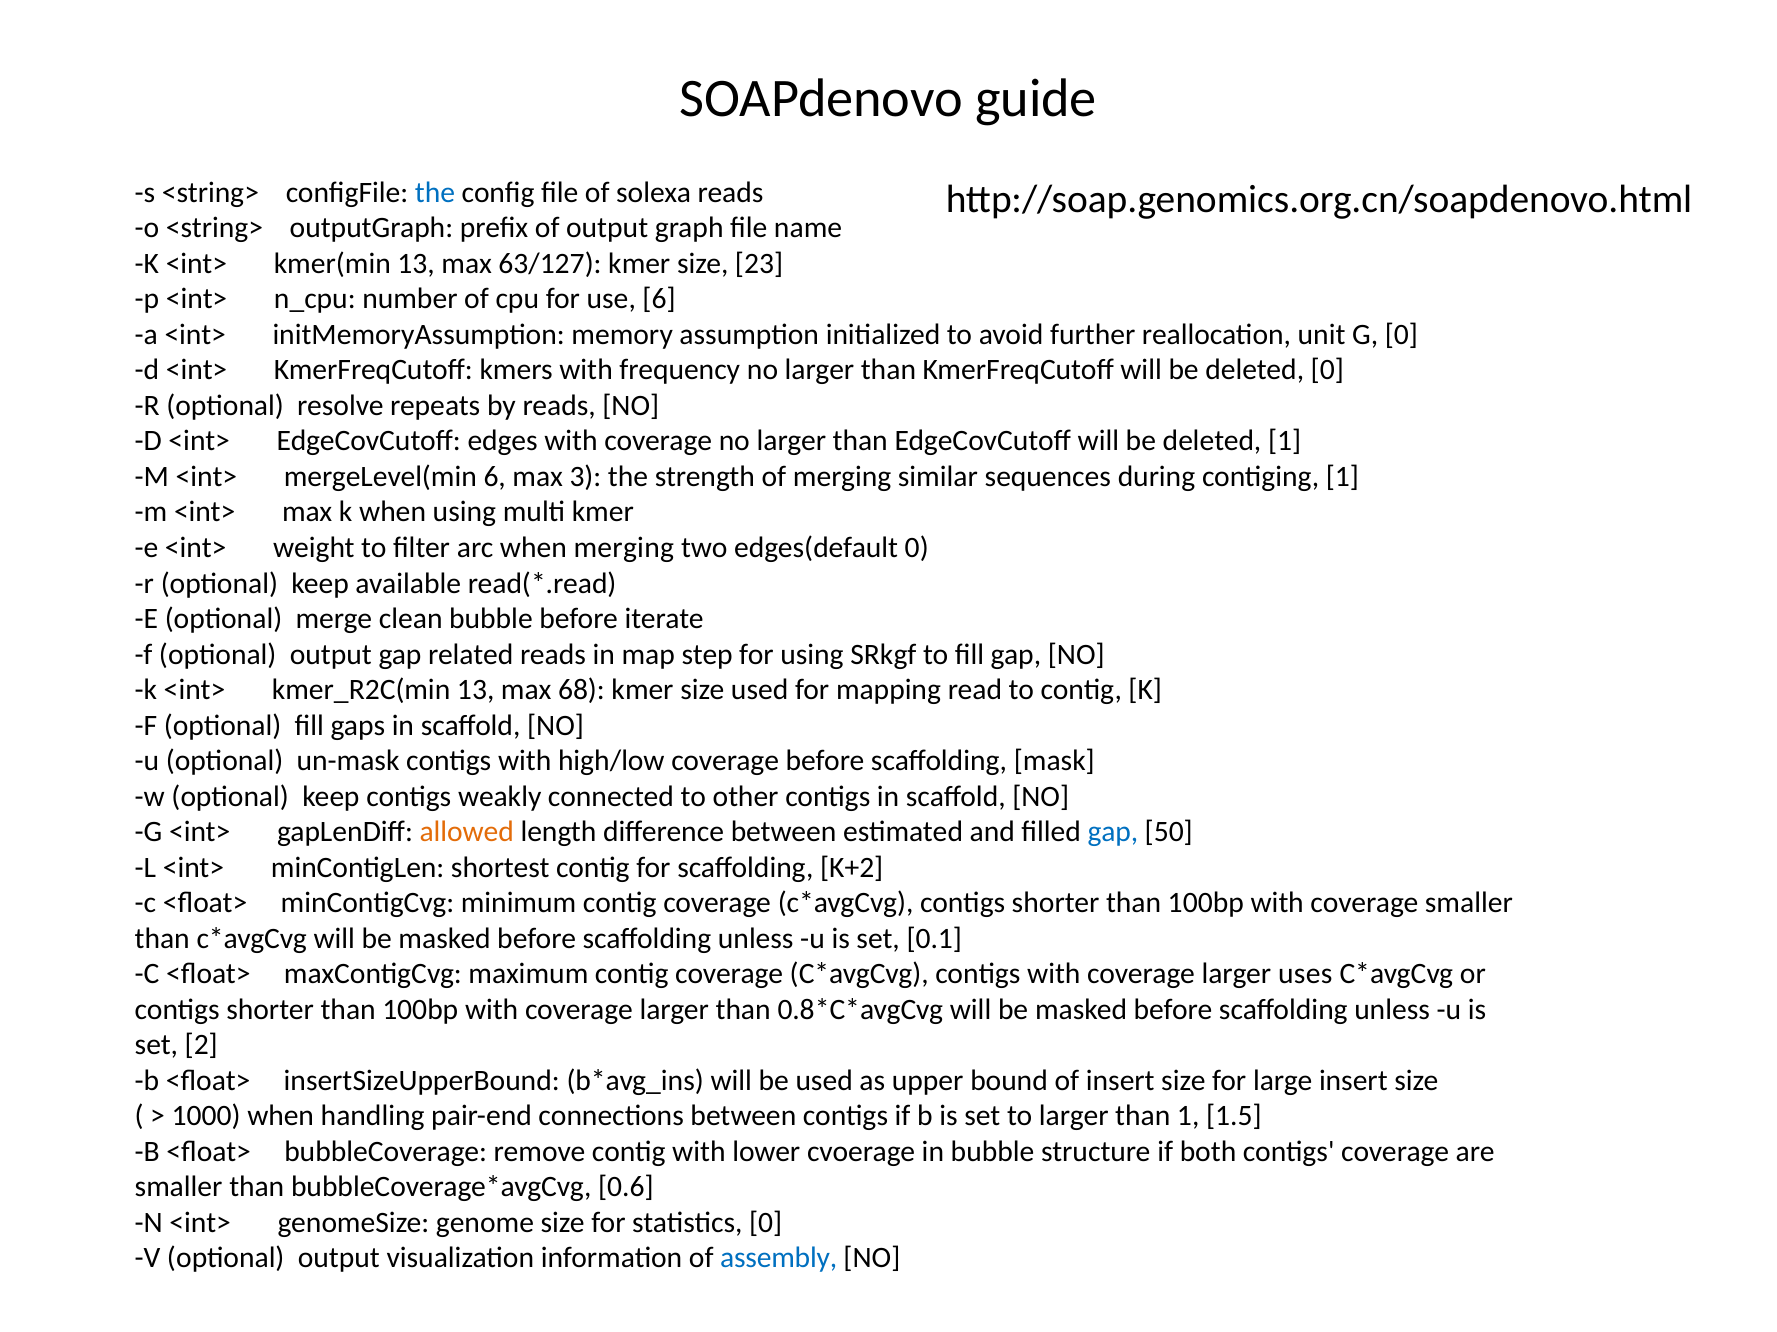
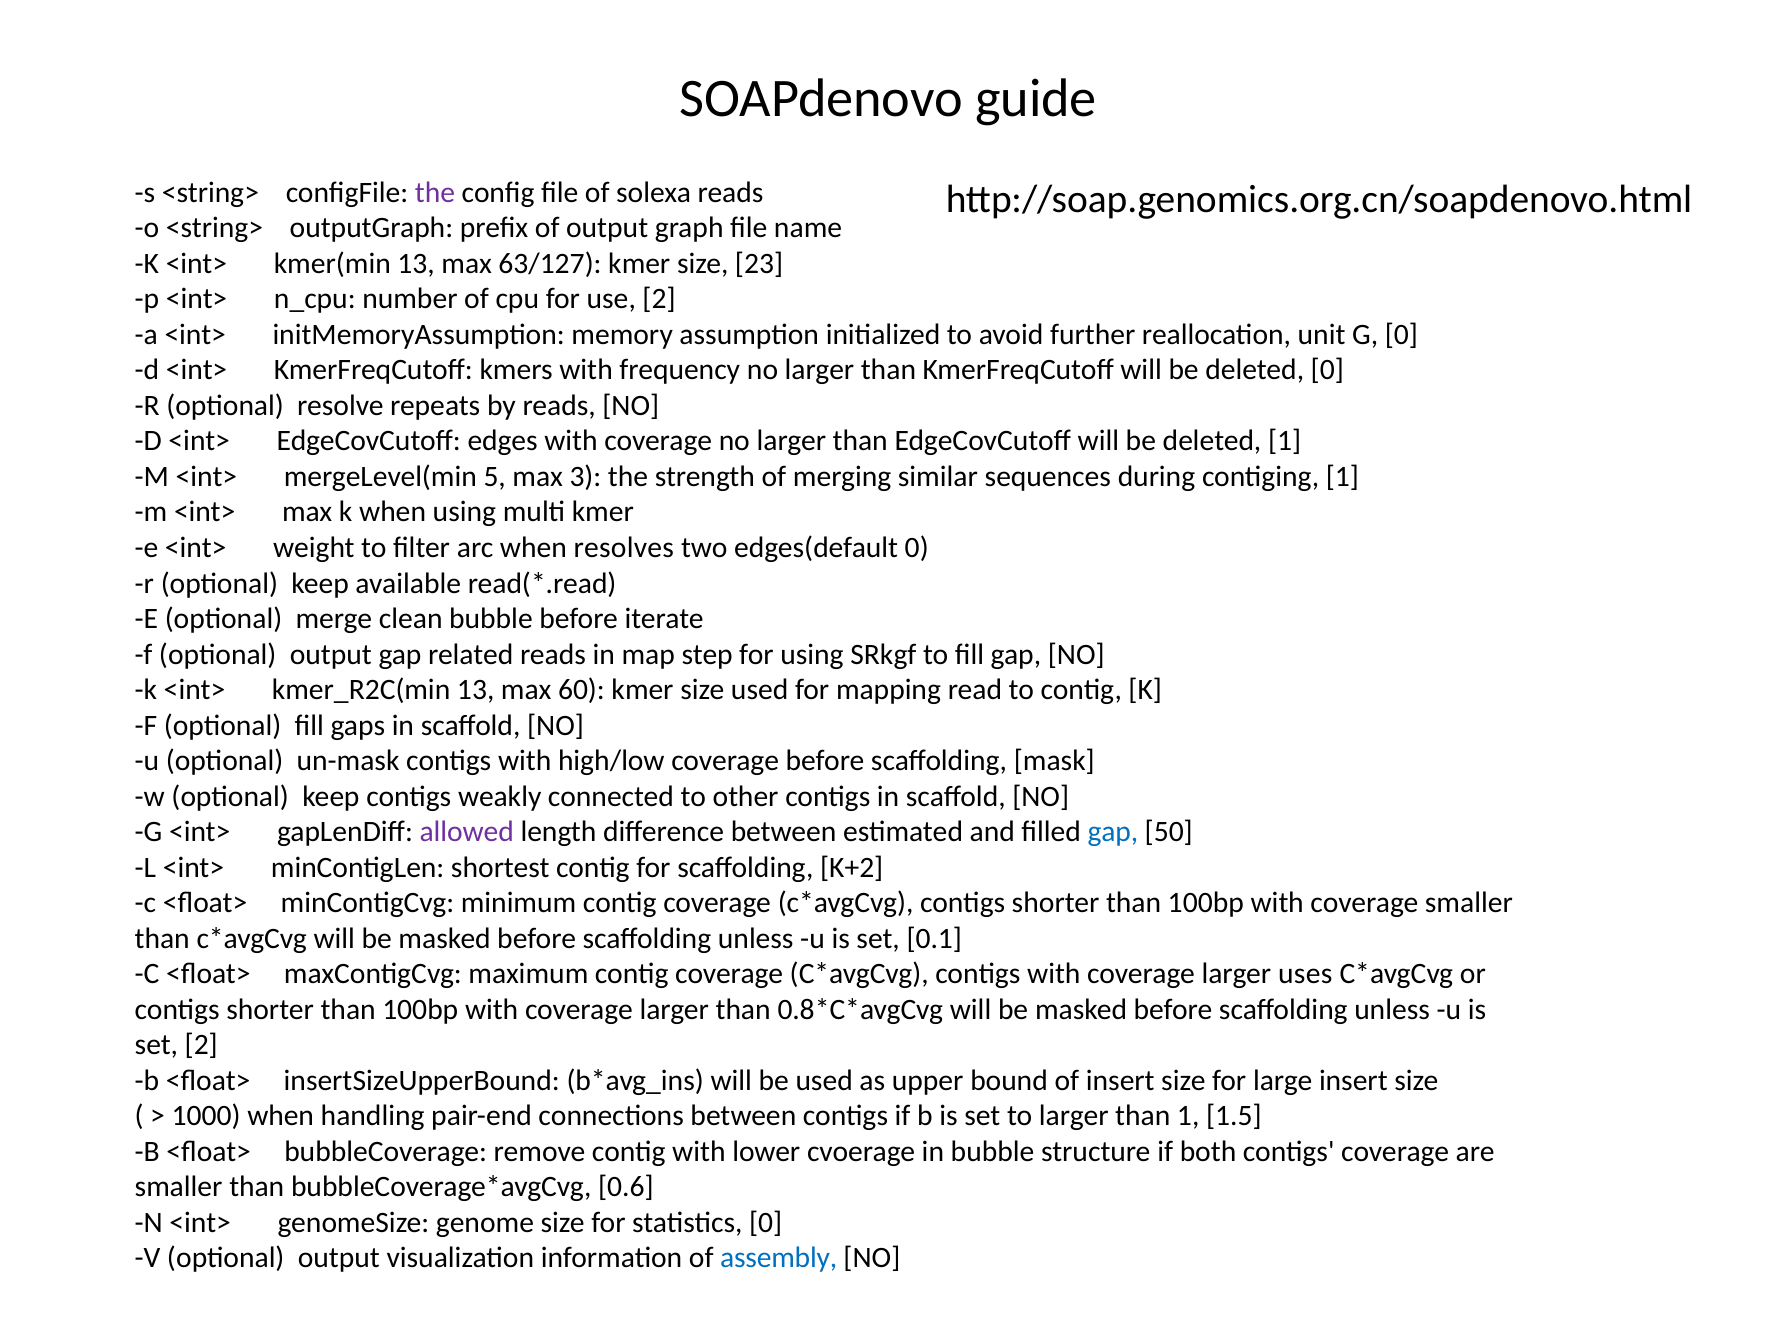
the at (435, 193) colour: blue -> purple
use 6: 6 -> 2
mergeLevel(min 6: 6 -> 5
when merging: merging -> resolves
68: 68 -> 60
allowed colour: orange -> purple
